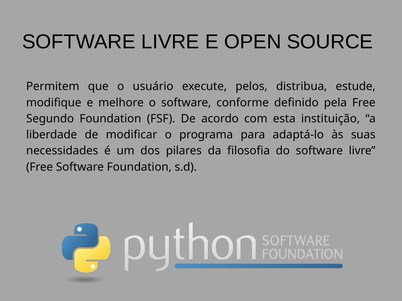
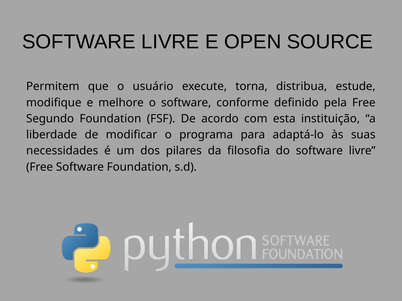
pelos: pelos -> torna
